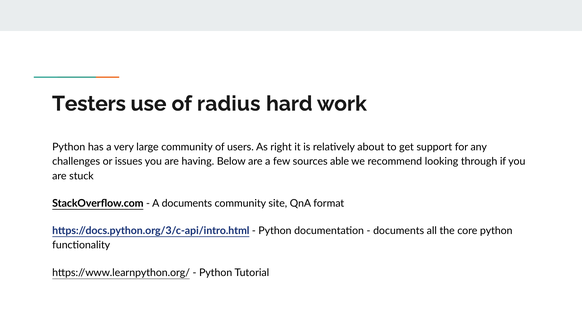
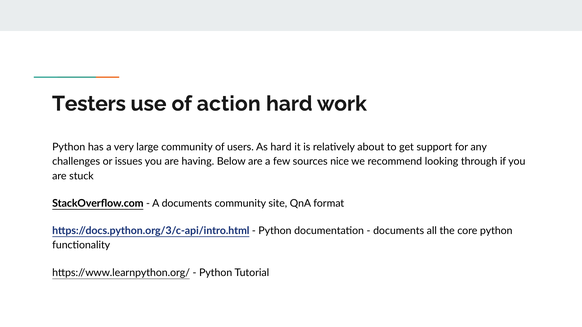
radius: radius -> action
As right: right -> hard
able: able -> nice
